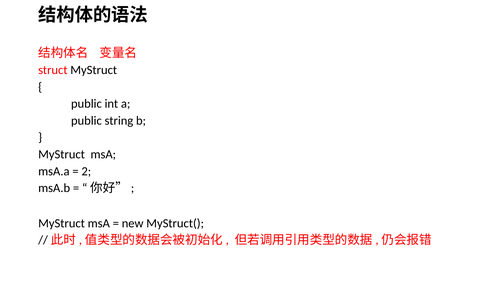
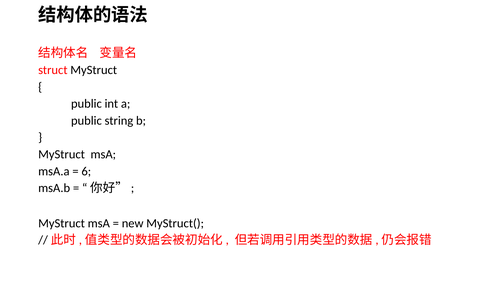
2: 2 -> 6
